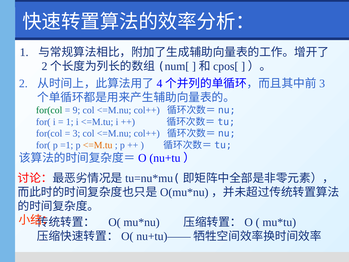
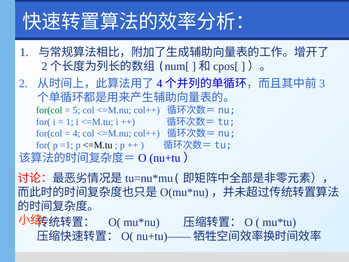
9: 9 -> 5
3: 3 -> 4
<=M.tu at (98, 145) colour: orange -> black
